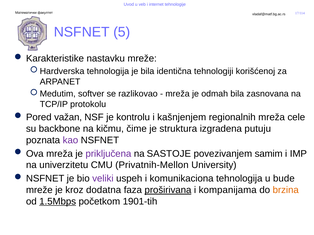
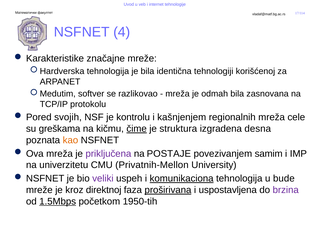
5: 5 -> 4
nastavku: nastavku -> značajne
važan: važan -> svojih
backbone: backbone -> greškama
čime underline: none -> present
putuju: putuju -> desna
kao colour: purple -> orange
SASTOJE: SASTOJE -> POSTAJE
komunikaciona underline: none -> present
dodatna: dodatna -> direktnoj
kompanijama: kompanijama -> uspostavljena
brzina colour: orange -> purple
1901-tih: 1901-tih -> 1950-tih
